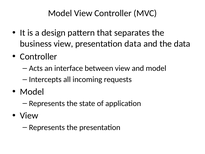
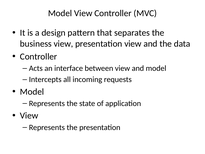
presentation data: data -> view
